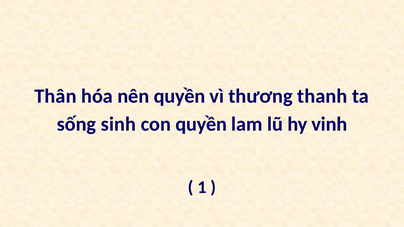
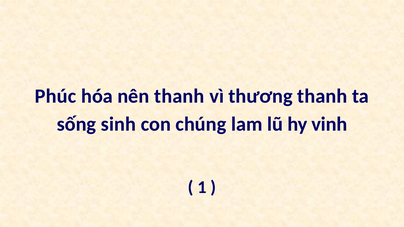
Thân: Thân -> Phúc
nên quyền: quyền -> thanh
con quyền: quyền -> chúng
